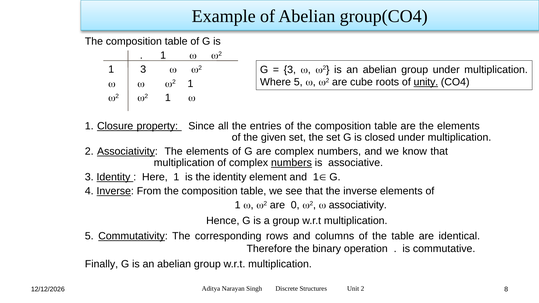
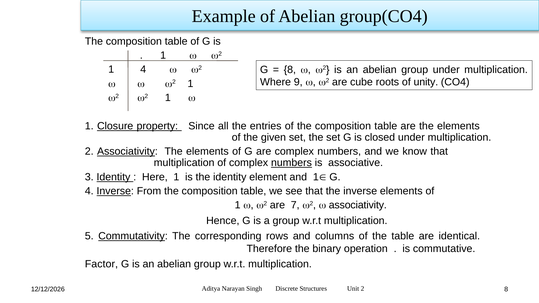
1 3: 3 -> 4
3 at (290, 70): 3 -> 8
Where 5: 5 -> 9
unity underline: present -> none
0: 0 -> 7
Finally: Finally -> Factor
